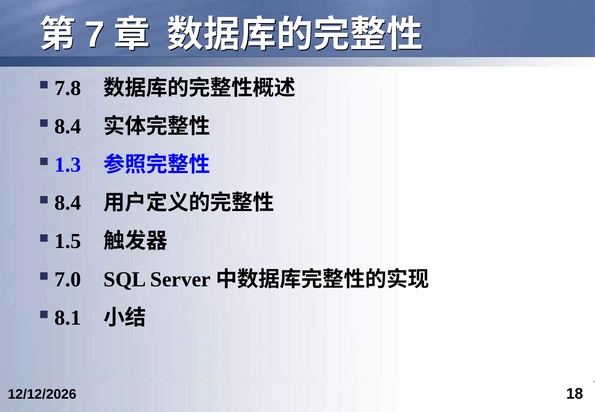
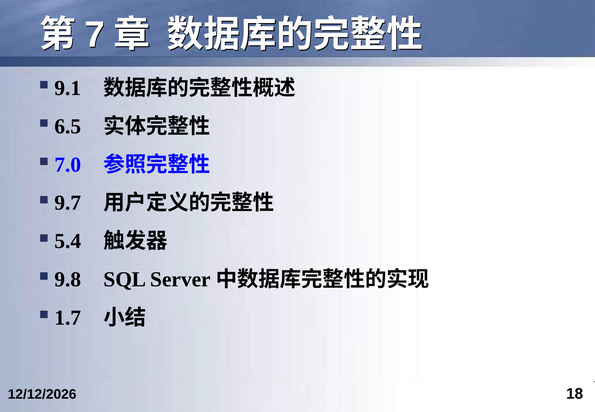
7.8: 7.8 -> 9.1
8.4 at (68, 126): 8.4 -> 6.5
1.3: 1.3 -> 7.0
8.4 at (68, 203): 8.4 -> 9.7
1.5: 1.5 -> 5.4
7.0: 7.0 -> 9.8
8.1: 8.1 -> 1.7
